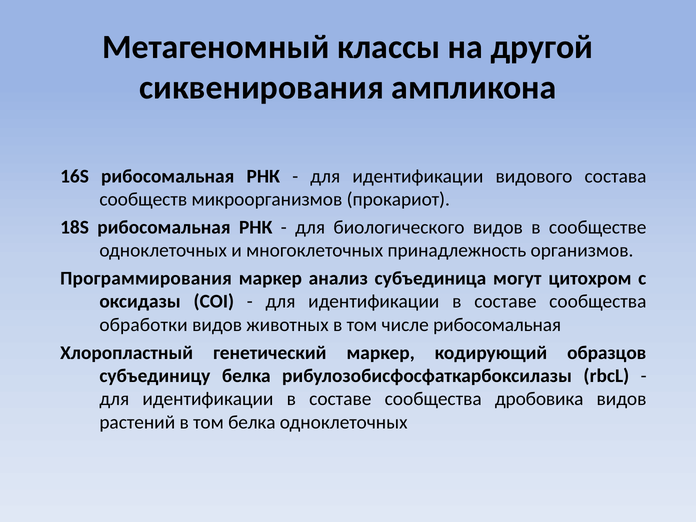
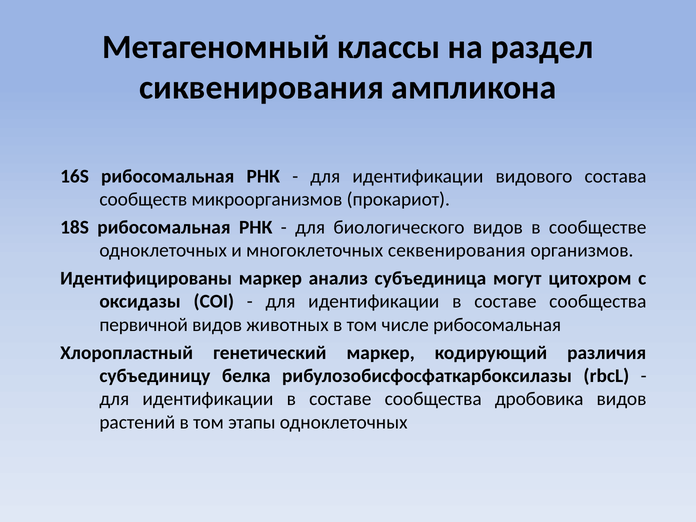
другой: другой -> раздел
принадлежность: принадлежность -> секвенирования
Программирования: Программирования -> Идентифицированы
обработки: обработки -> первичной
образцов: образцов -> различия
том белка: белка -> этапы
